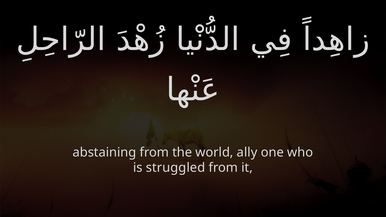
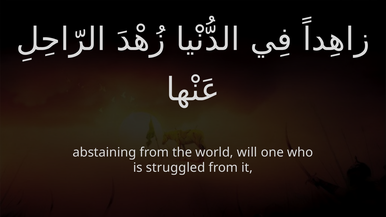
ally: ally -> will
